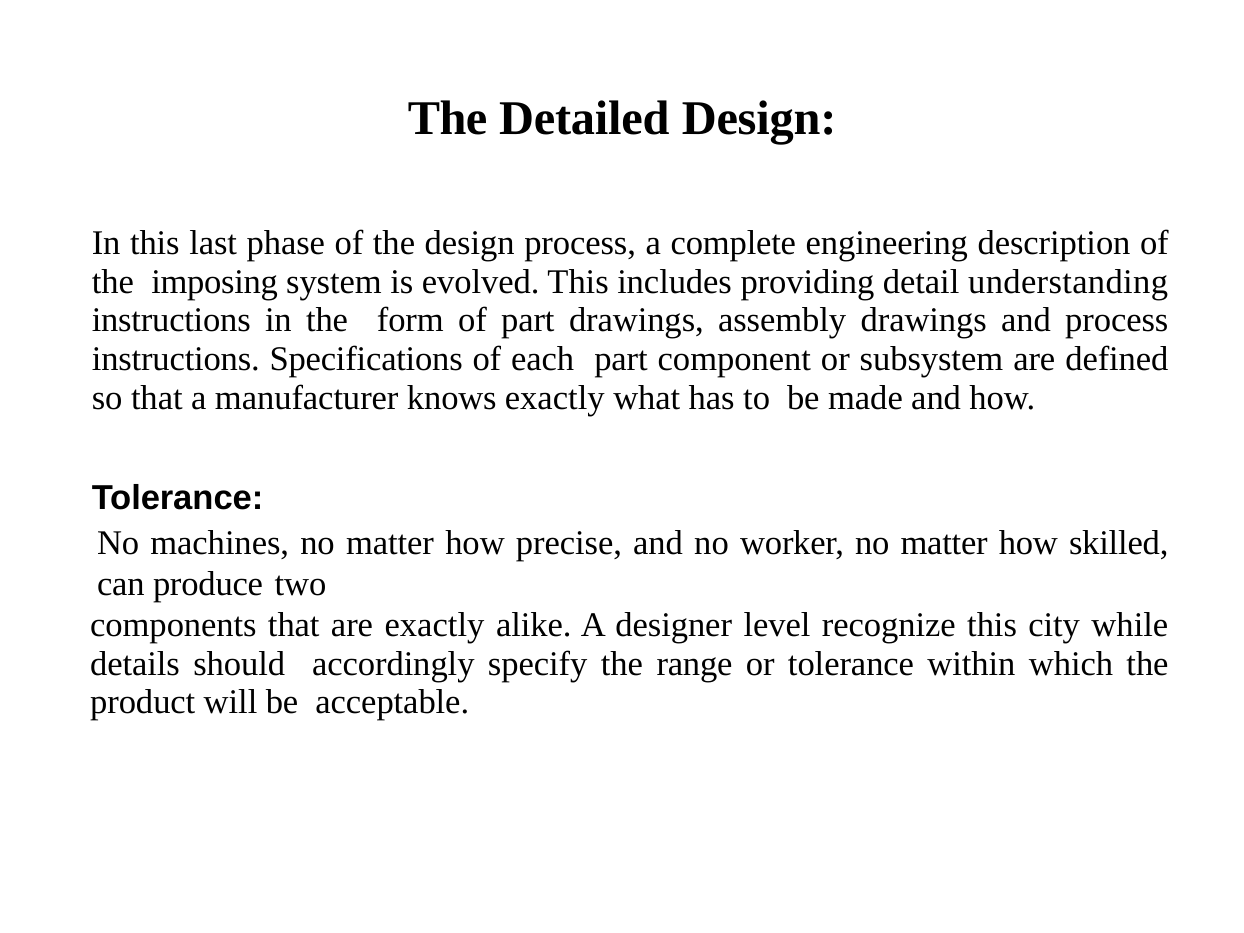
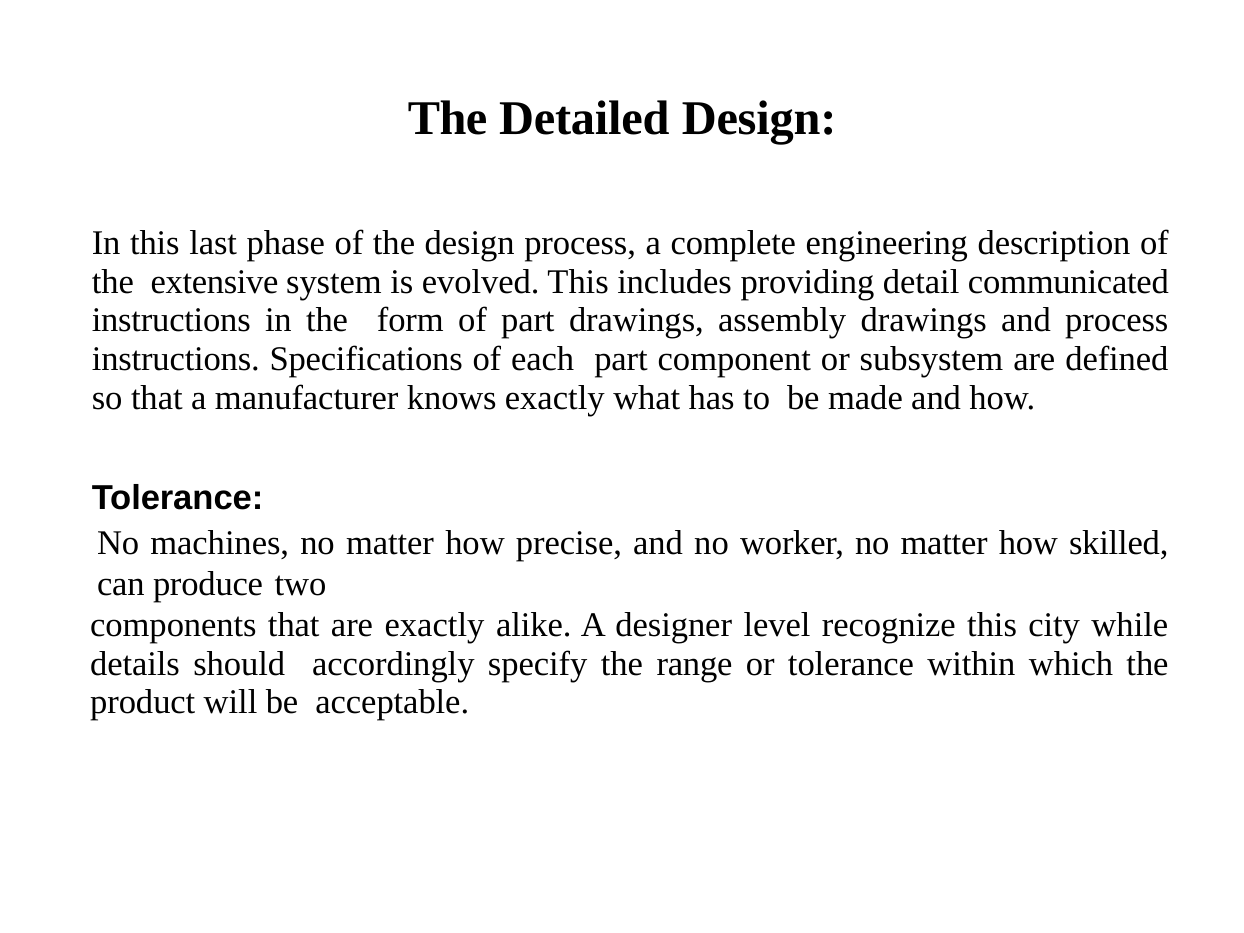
imposing: imposing -> extensive
understanding: understanding -> communicated
